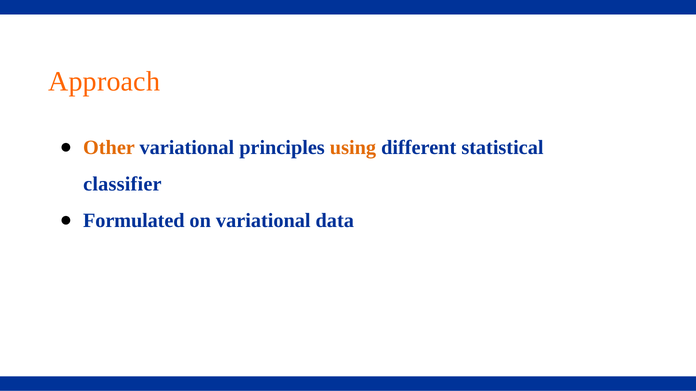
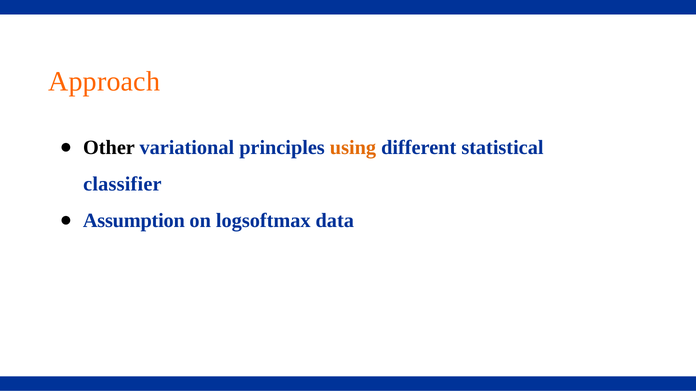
Other colour: orange -> black
Formulated: Formulated -> Assumption
on variational: variational -> logsoftmax
